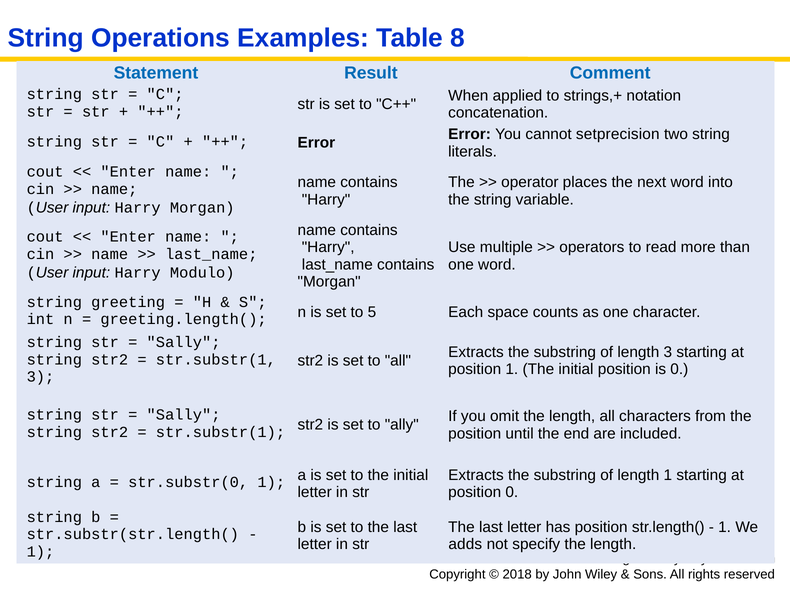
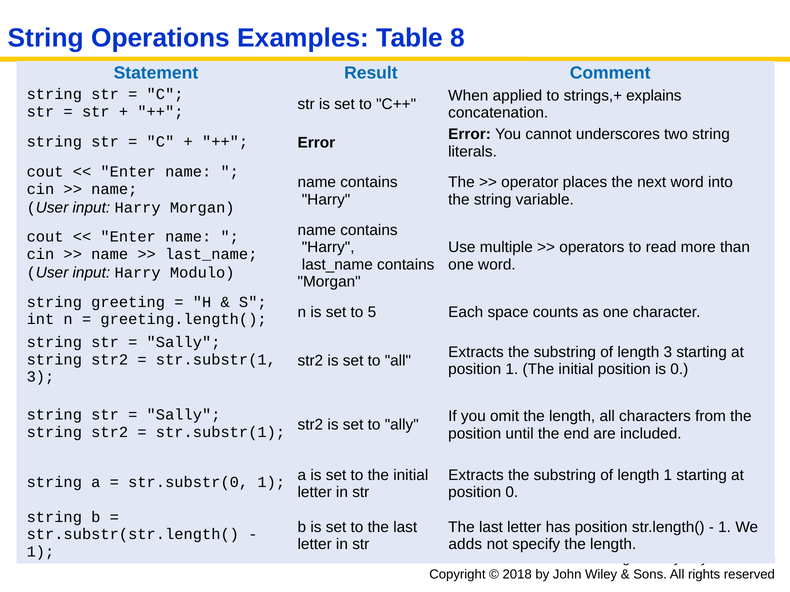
notation: notation -> explains
setprecision: setprecision -> underscores
